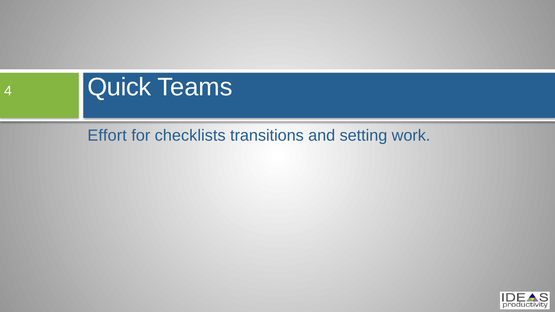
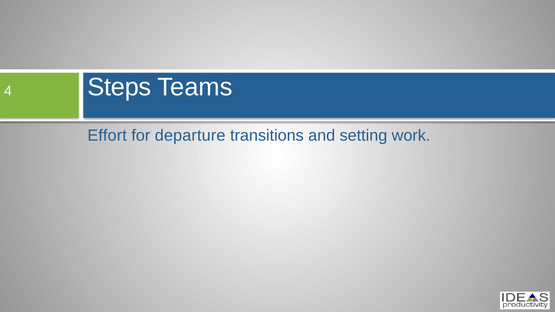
Quick: Quick -> Steps
checklists: checklists -> departure
